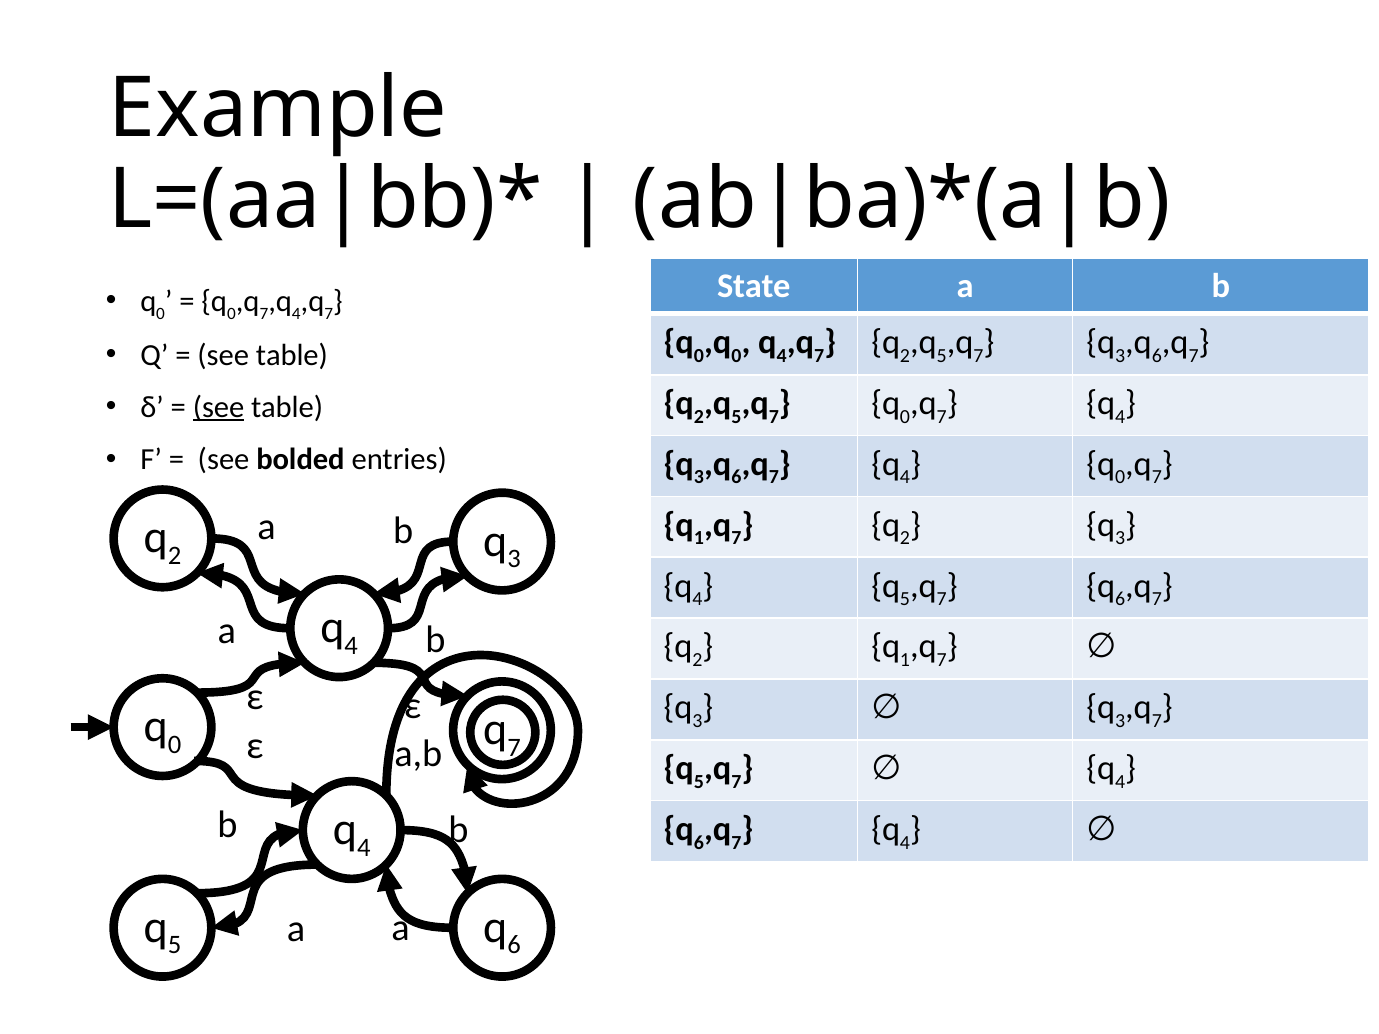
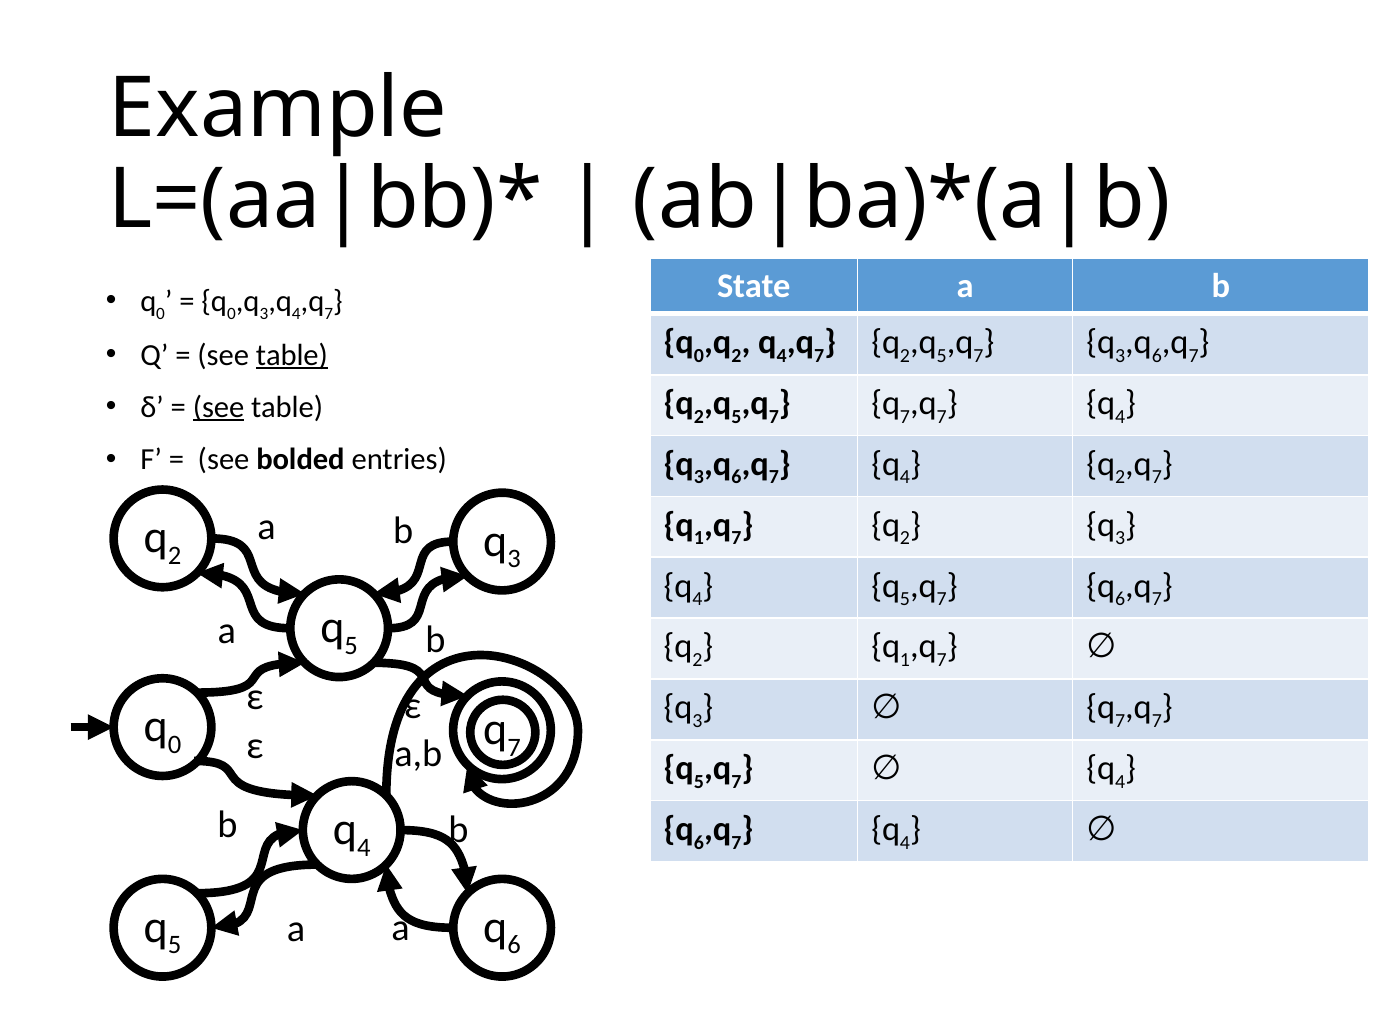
7 at (264, 314): 7 -> 3
0 at (736, 356): 0 -> 2
table at (292, 355) underline: none -> present
0 at (905, 417): 0 -> 7
0 at (1120, 477): 0 -> 2
4 at (351, 646): 4 -> 5
3 at (1120, 721): 3 -> 7
